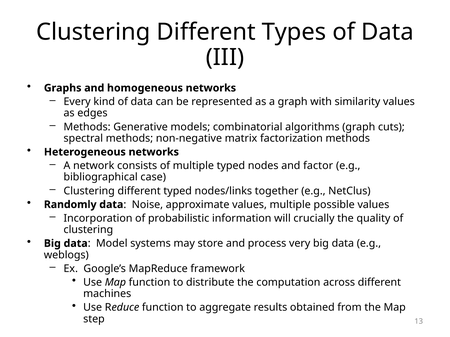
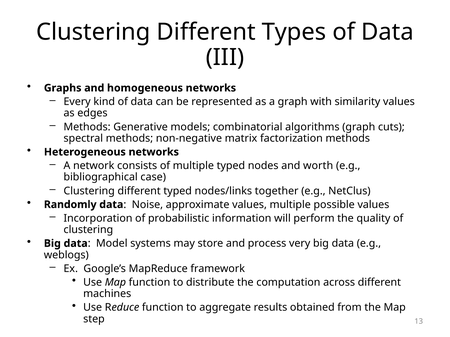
factor: factor -> worth
crucially: crucially -> perform
